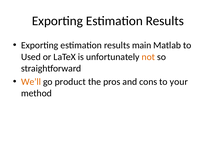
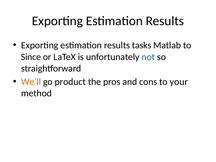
main: main -> tasks
Used: Used -> Since
not colour: orange -> blue
